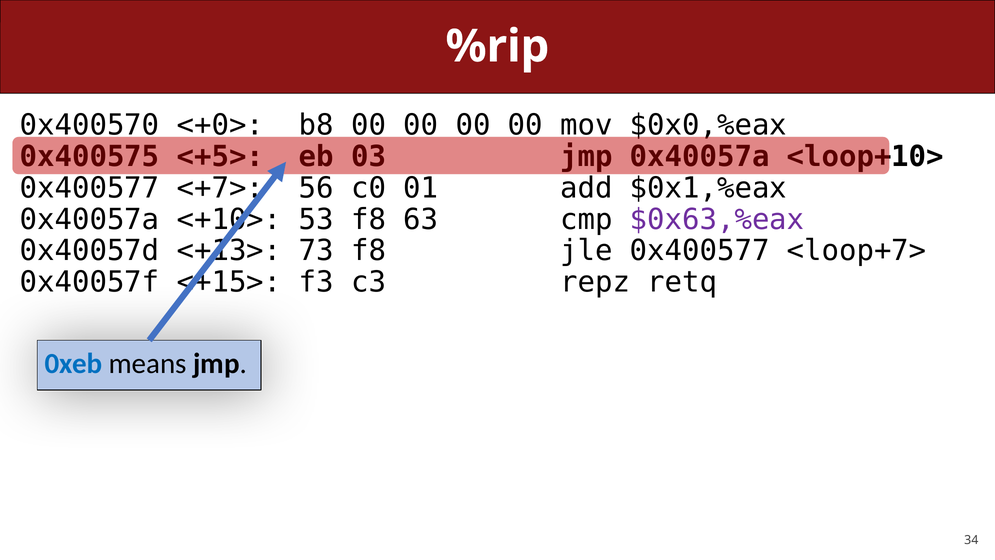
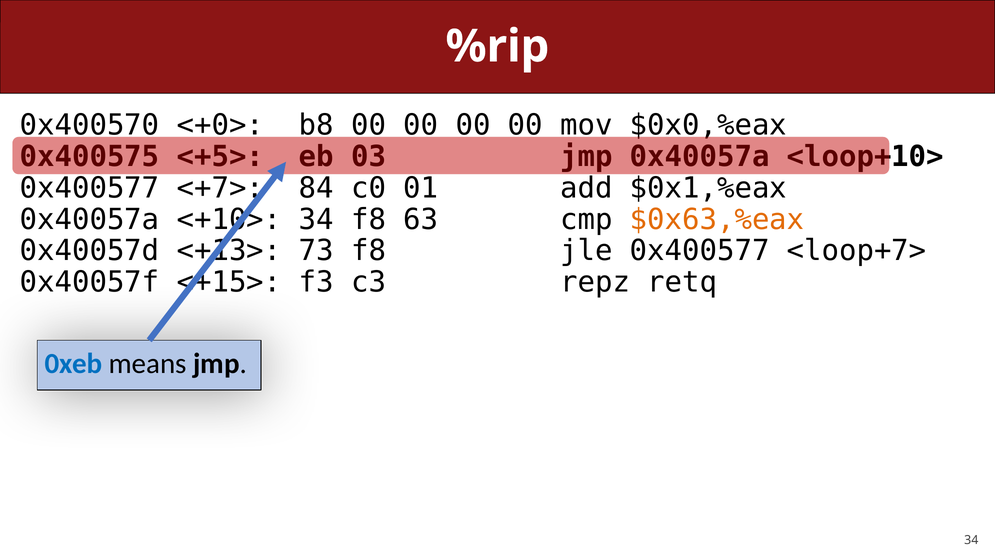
56: 56 -> 84
53 at (316, 219): 53 -> 34
$0x63,%eax colour: purple -> orange
